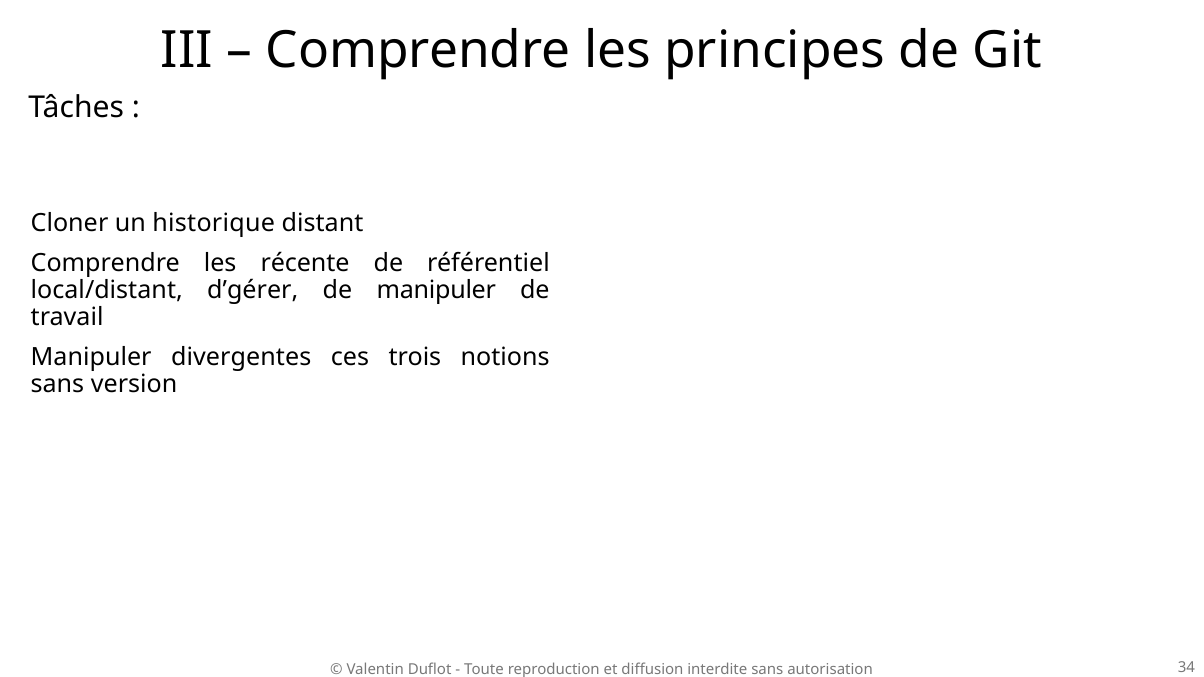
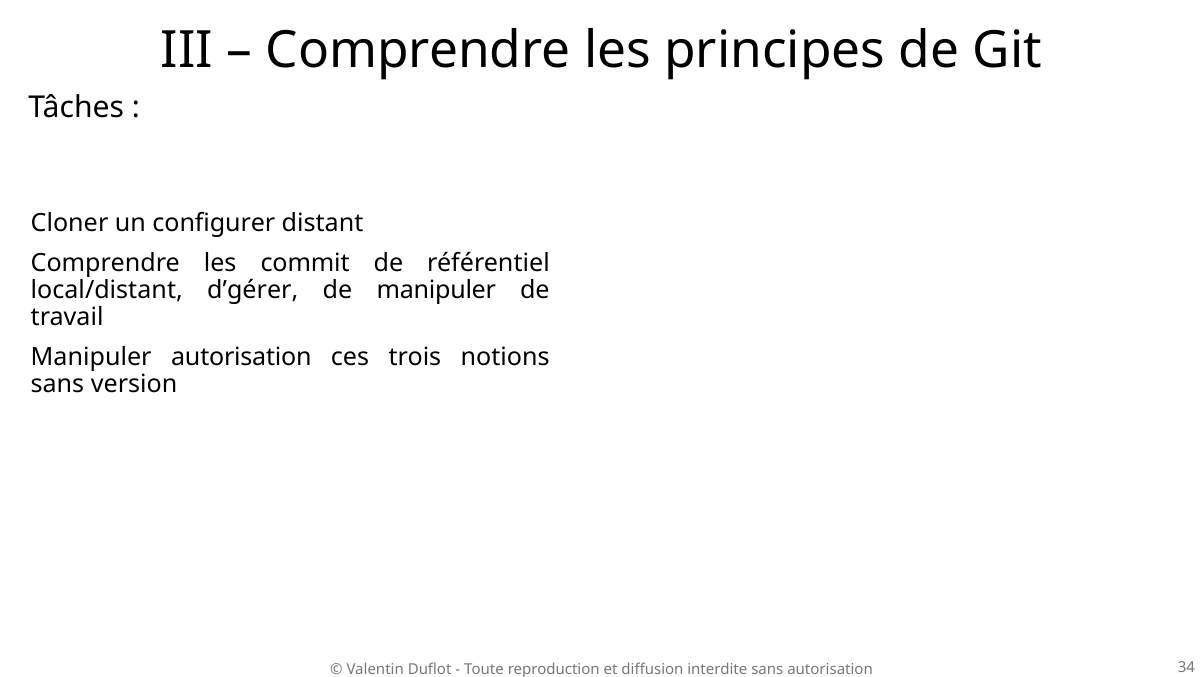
historique: historique -> configurer
récente: récente -> commit
Manipuler divergentes: divergentes -> autorisation
